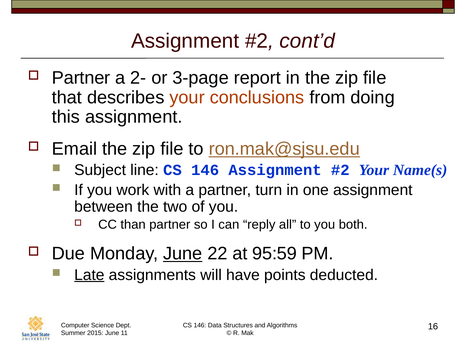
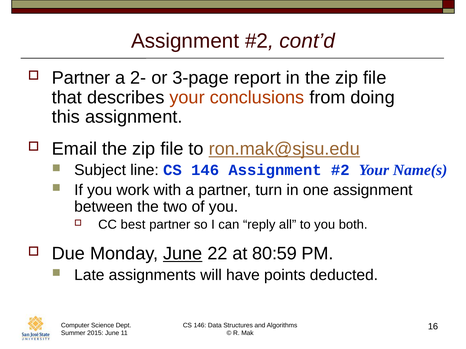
than: than -> best
95:59: 95:59 -> 80:59
Late underline: present -> none
